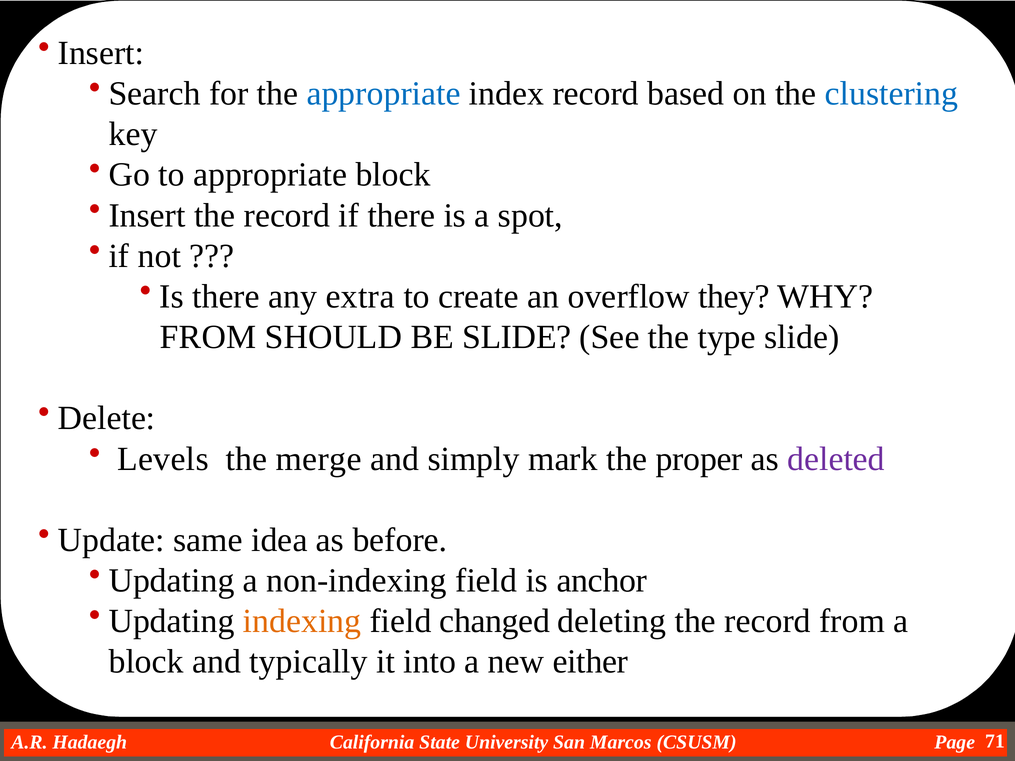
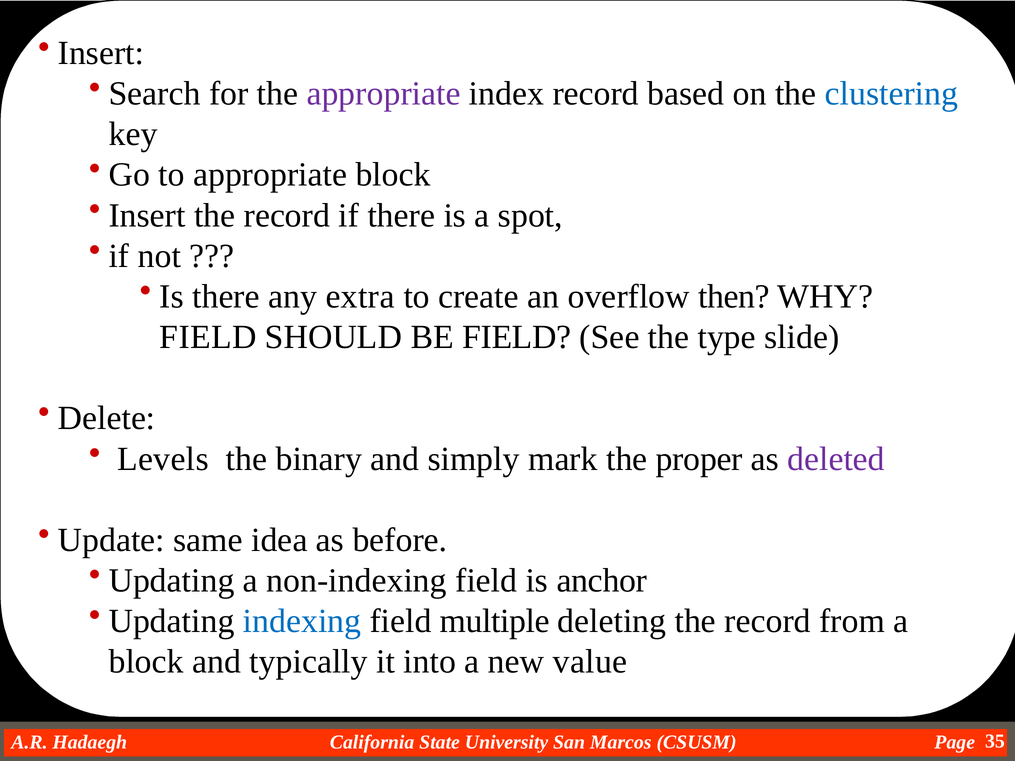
appropriate at (384, 94) colour: blue -> purple
they: they -> then
FROM at (208, 337): FROM -> FIELD
BE SLIDE: SLIDE -> FIELD
merge: merge -> binary
indexing colour: orange -> blue
changed: changed -> multiple
either: either -> value
71: 71 -> 35
